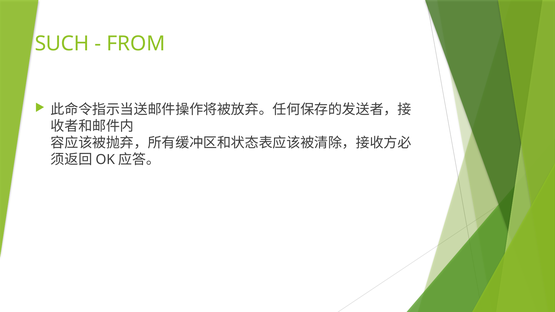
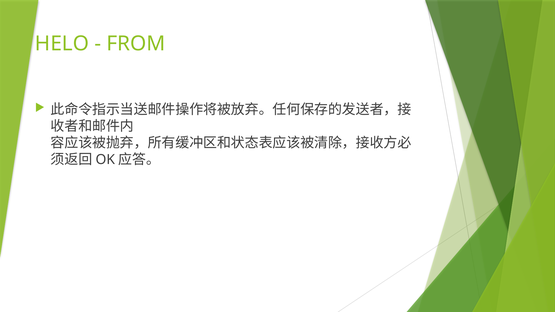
SUCH: SUCH -> HELO
